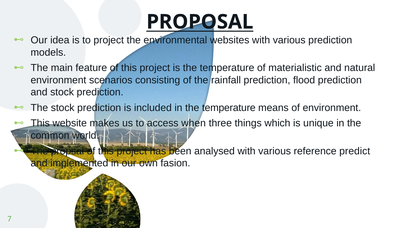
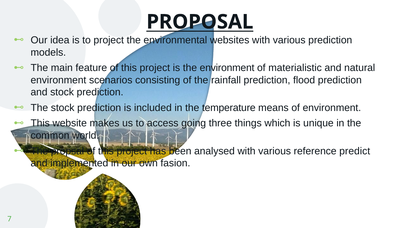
is the temperature: temperature -> environment
when: when -> going
